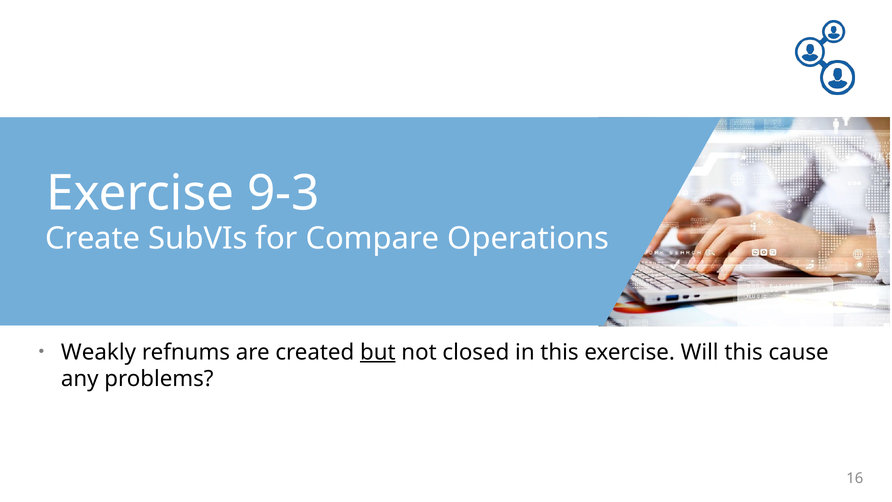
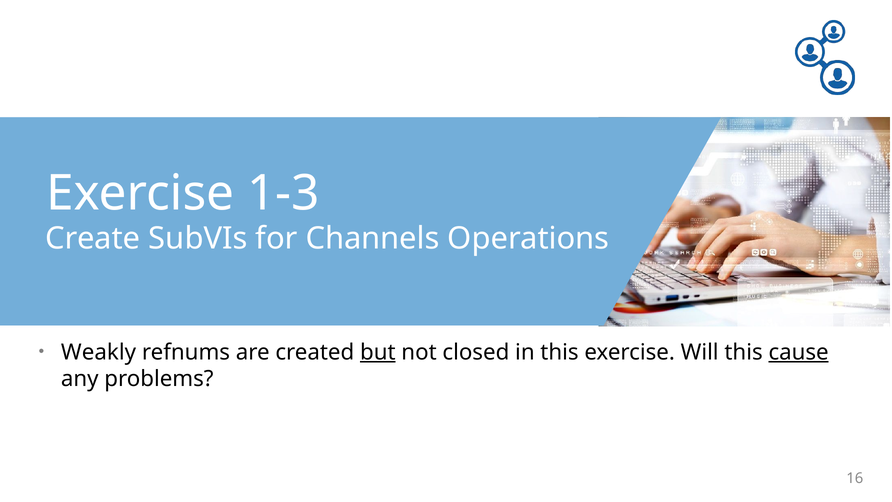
9-3: 9-3 -> 1-3
Compare: Compare -> Channels
cause underline: none -> present
